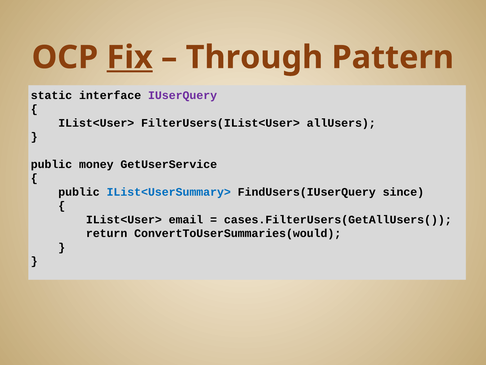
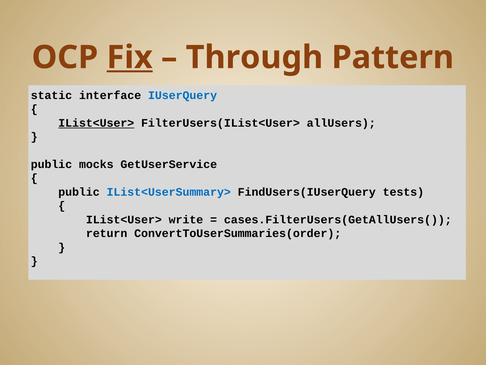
IUserQuery colour: purple -> blue
IList<User> at (96, 123) underline: none -> present
money: money -> mocks
since: since -> tests
email: email -> write
ConvertToUserSummaries(would: ConvertToUserSummaries(would -> ConvertToUserSummaries(order
